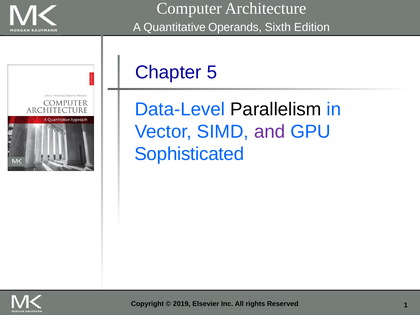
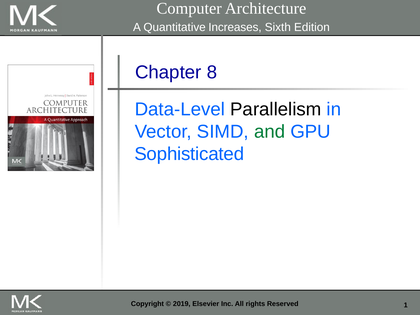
Operands: Operands -> Increases
5: 5 -> 8
and colour: purple -> green
